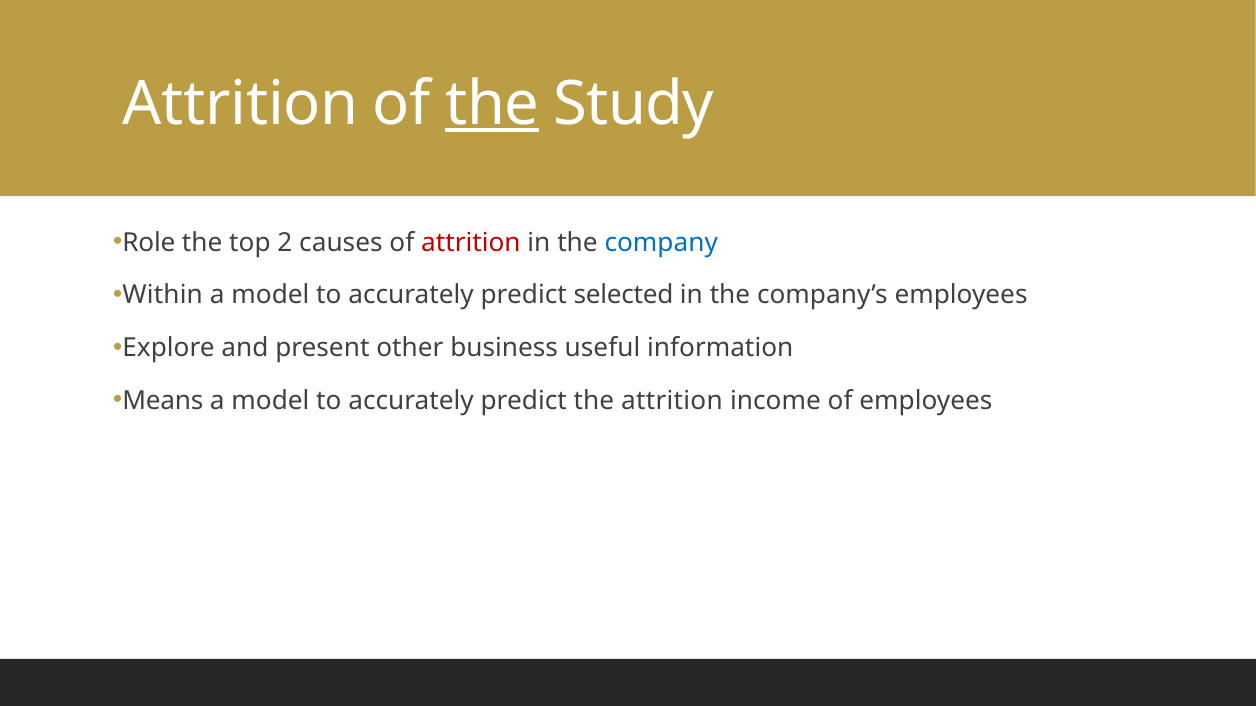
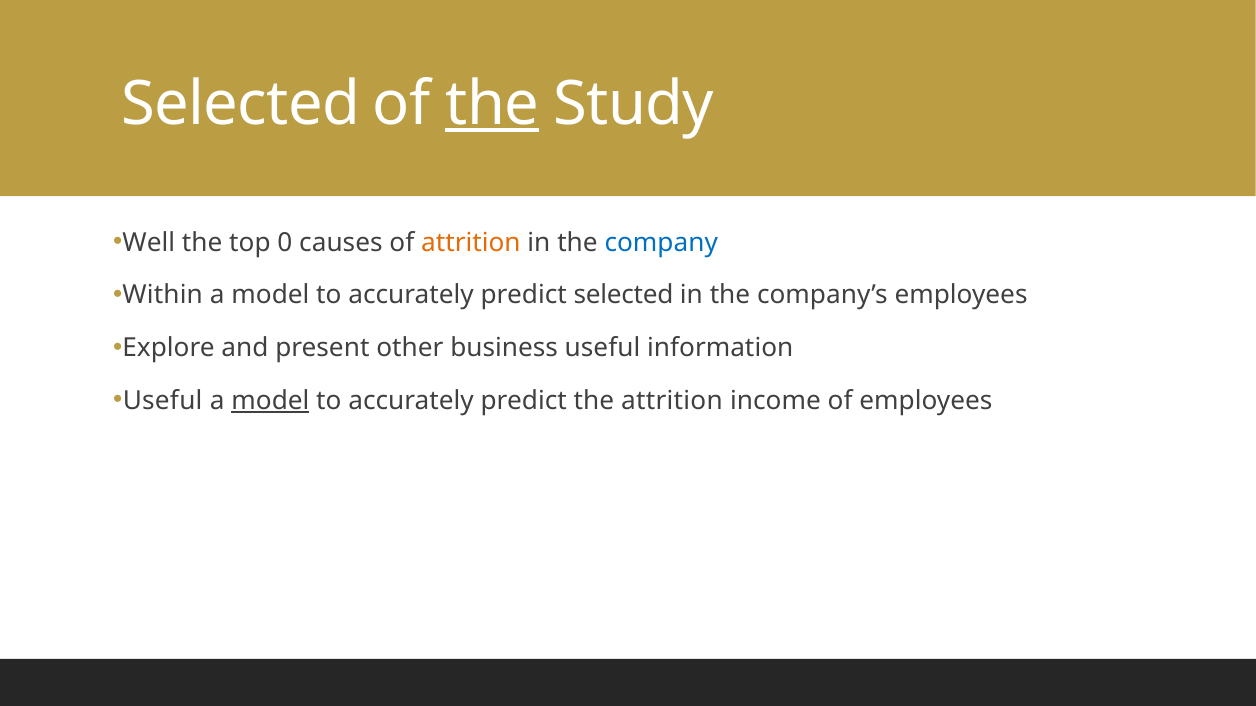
Attrition at (240, 104): Attrition -> Selected
Role: Role -> Well
2: 2 -> 0
attrition at (471, 243) colour: red -> orange
Means at (163, 401): Means -> Useful
model at (270, 401) underline: none -> present
